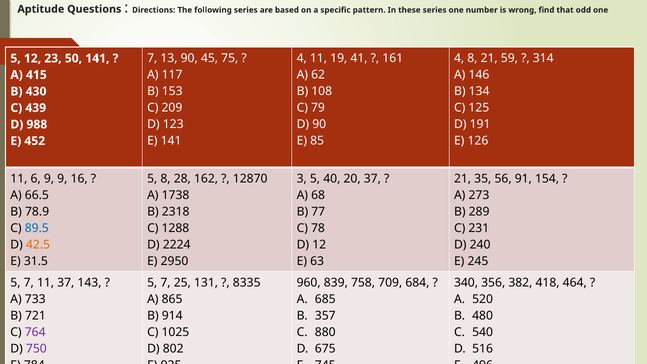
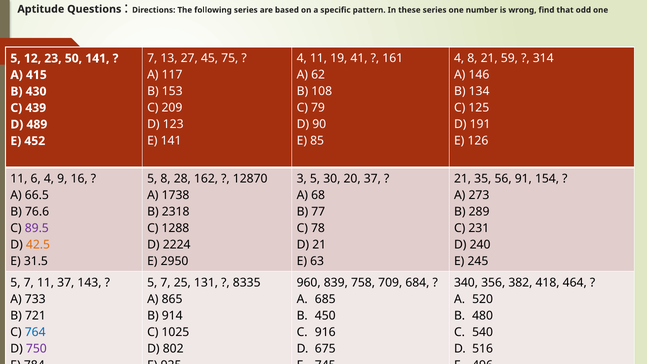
13 90: 90 -> 27
988: 988 -> 489
6 9: 9 -> 4
40: 40 -> 30
78.9: 78.9 -> 76.6
89.5 colour: blue -> purple
D 12: 12 -> 21
357: 357 -> 450
764 colour: purple -> blue
880: 880 -> 916
